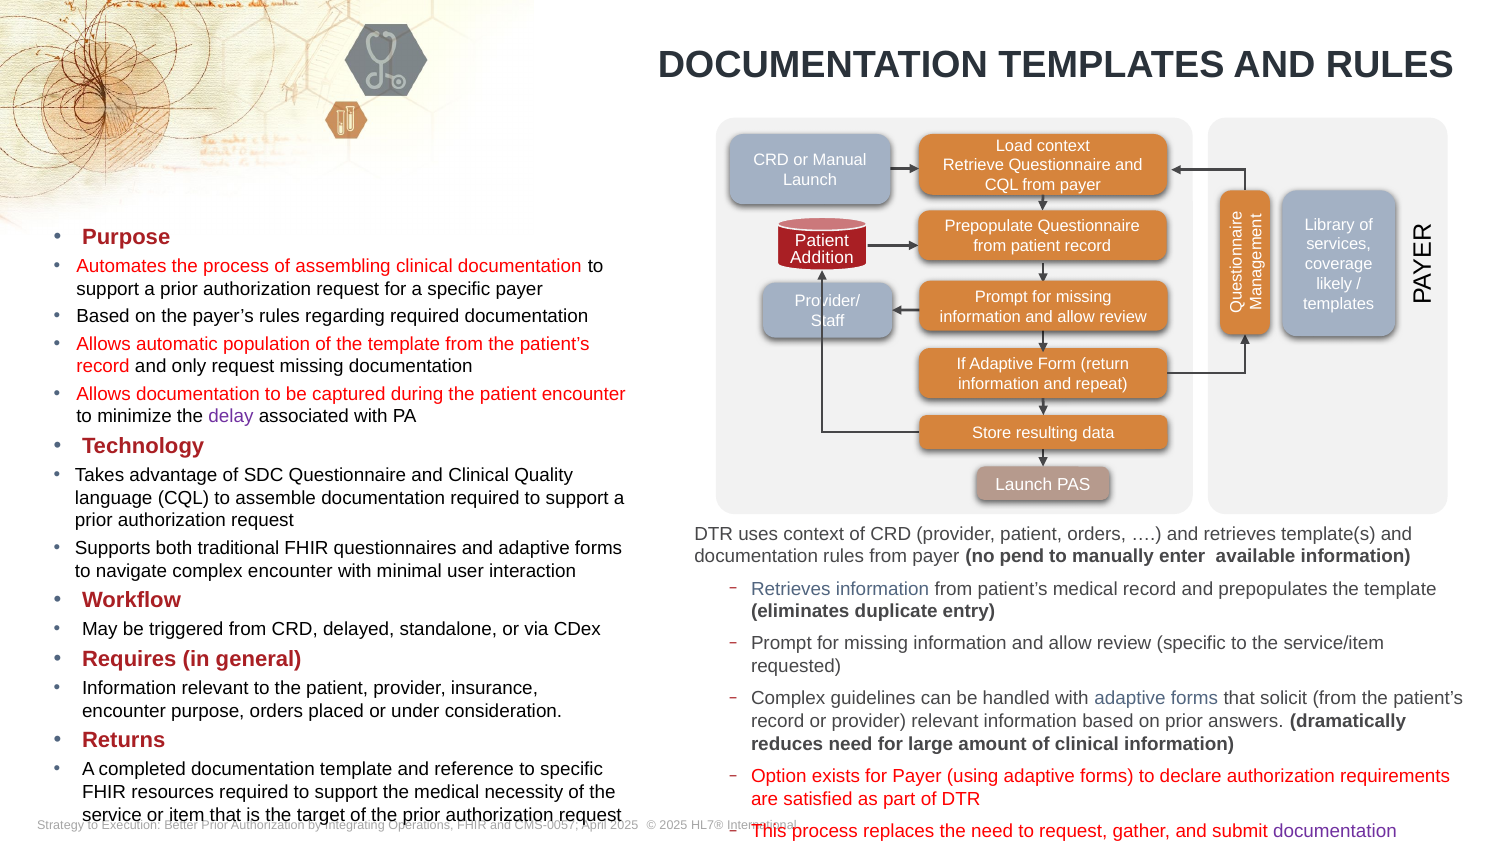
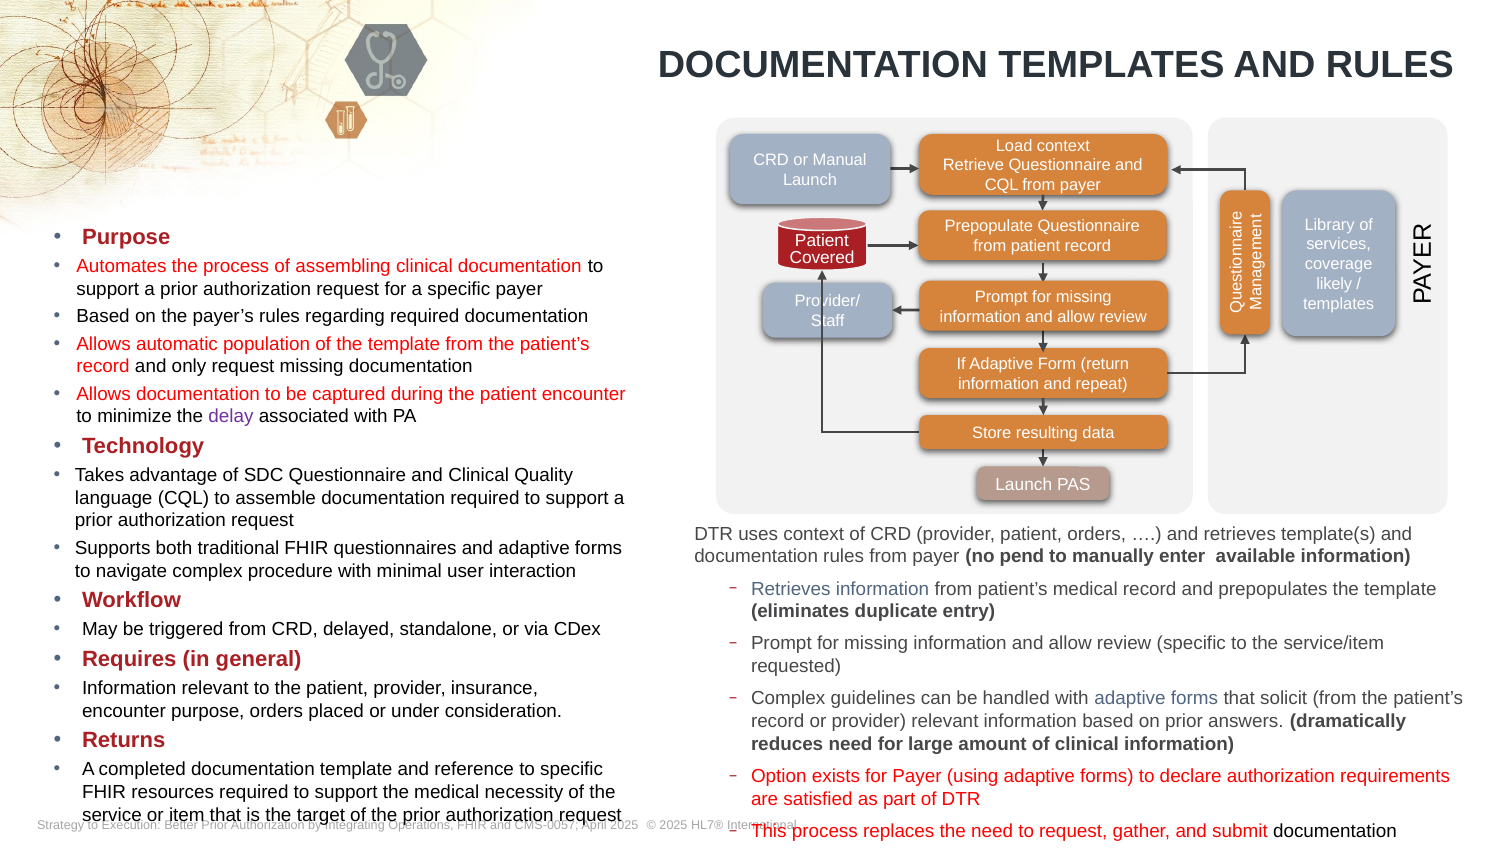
Addition: Addition -> Covered
complex encounter: encounter -> procedure
documentation at (1335, 831) colour: purple -> black
